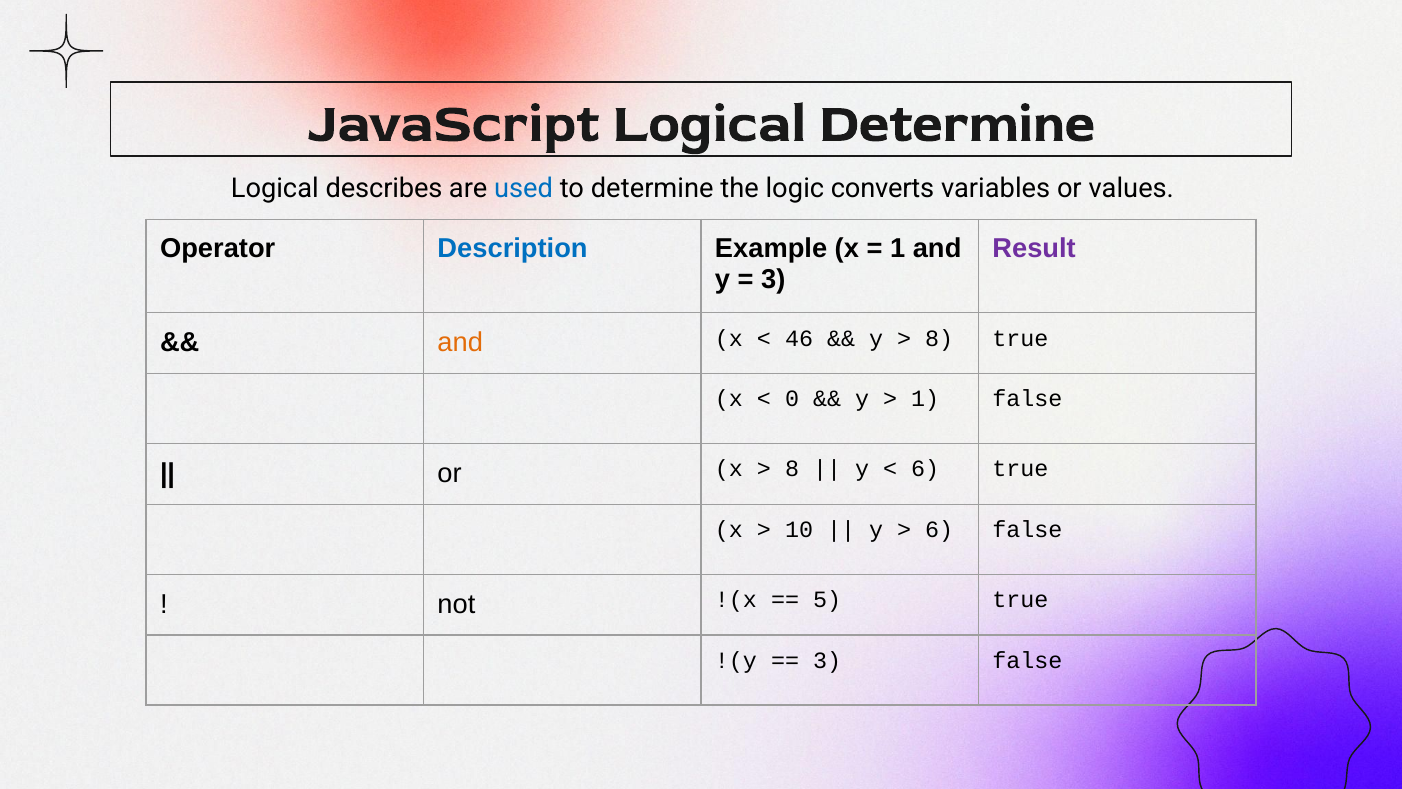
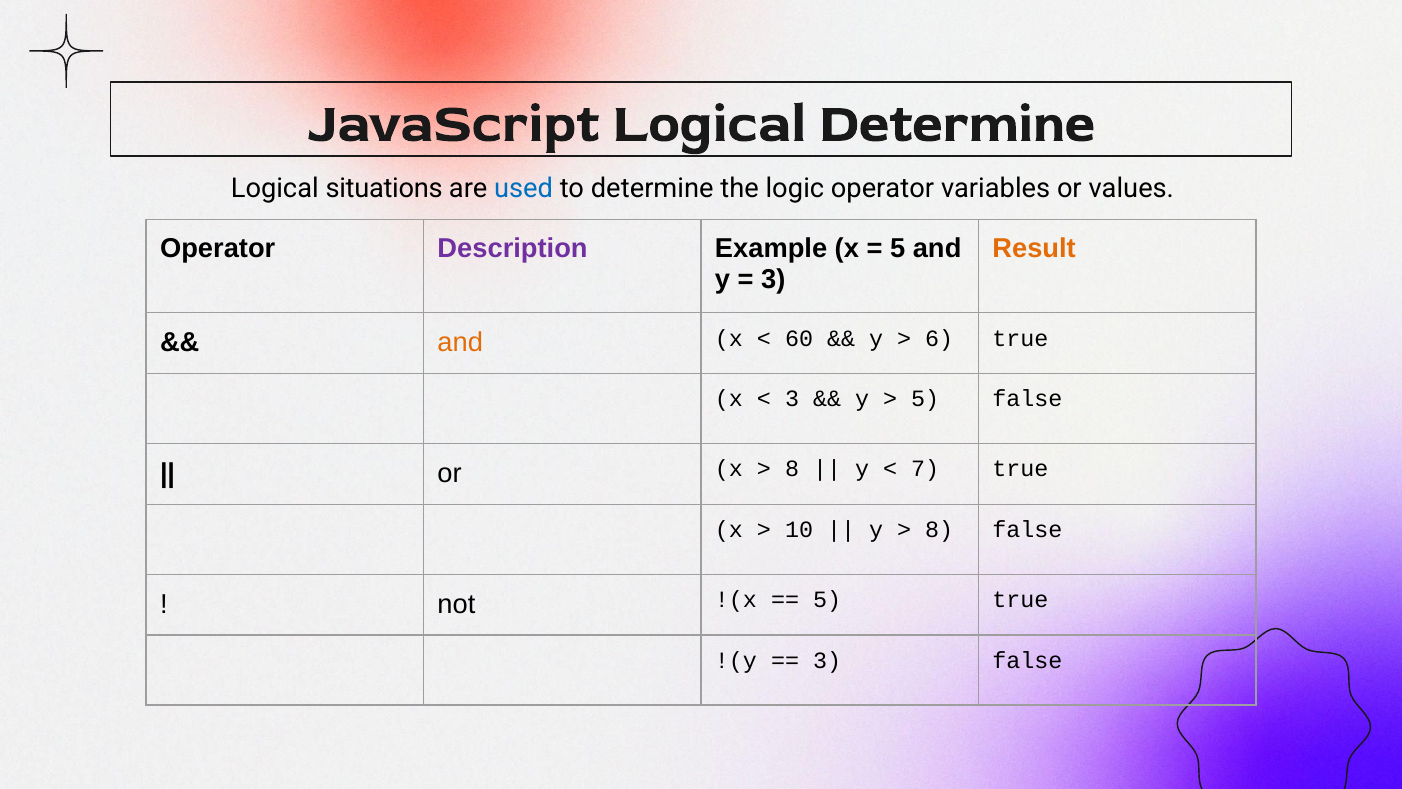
describes: describes -> situations
logic converts: converts -> operator
Description colour: blue -> purple
1 at (898, 249): 1 -> 5
Result colour: purple -> orange
46: 46 -> 60
8 at (939, 338): 8 -> 6
0 at (792, 399): 0 -> 3
1 at (925, 399): 1 -> 5
6 at (925, 469): 6 -> 7
6 at (939, 530): 6 -> 8
